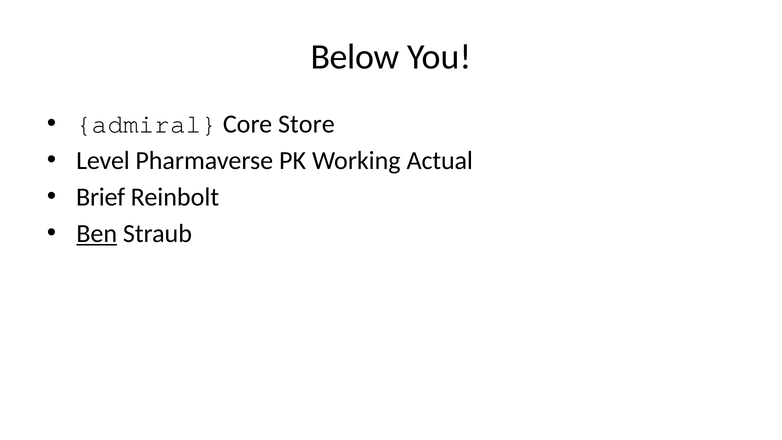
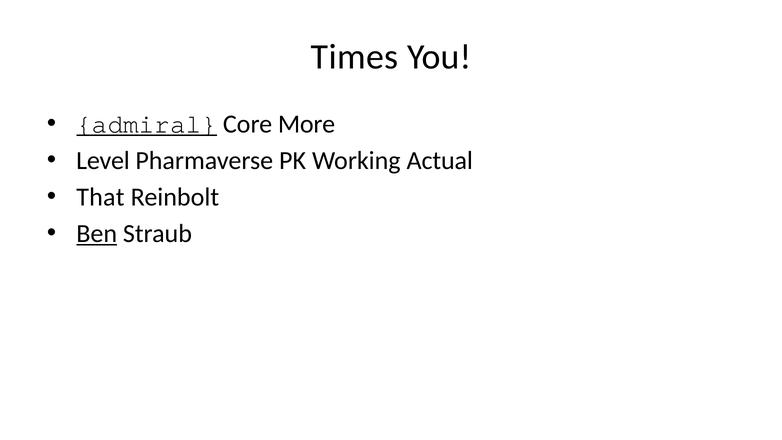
Below: Below -> Times
admiral underline: none -> present
Store: Store -> More
Brief: Brief -> That
